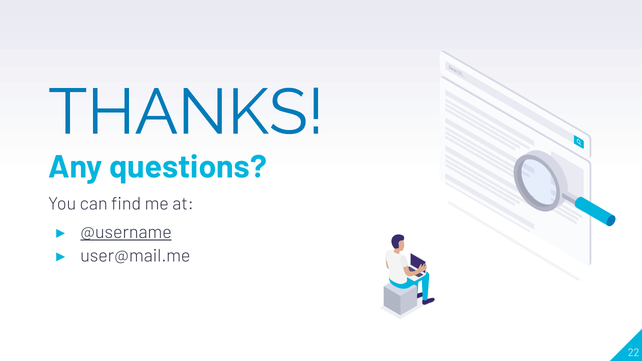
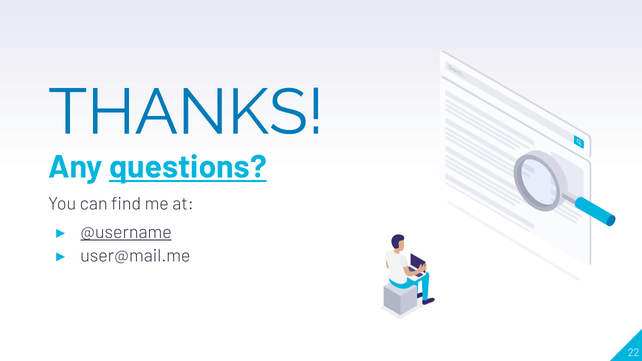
questions underline: none -> present
